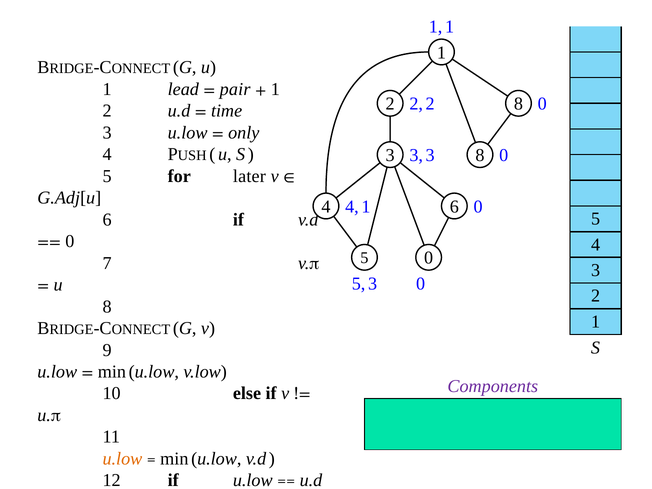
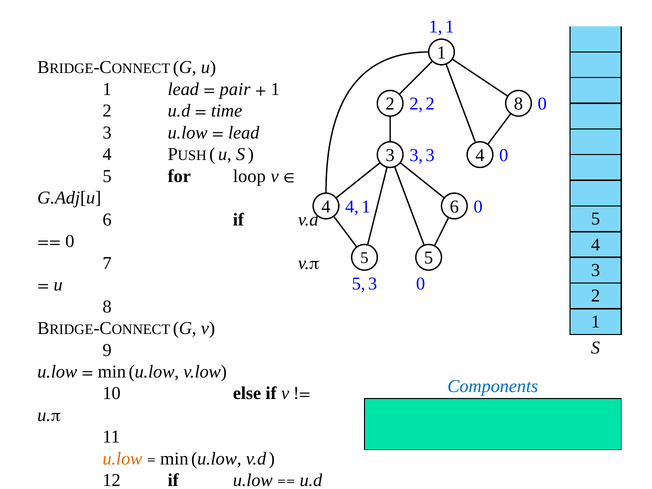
only at (244, 133): only -> lead
3 8: 8 -> 4
later: later -> loop
5 0: 0 -> 5
Components colour: purple -> blue
